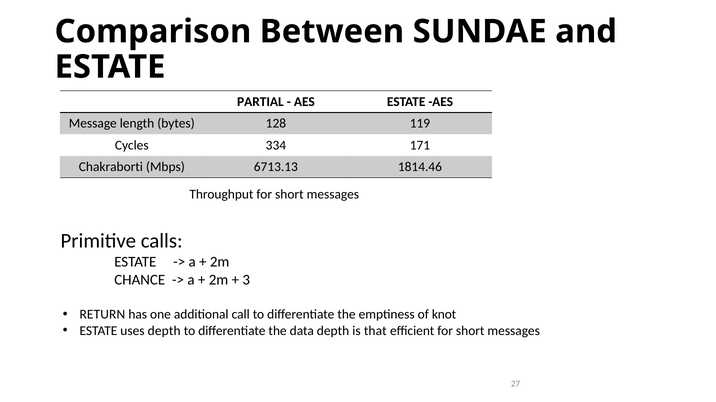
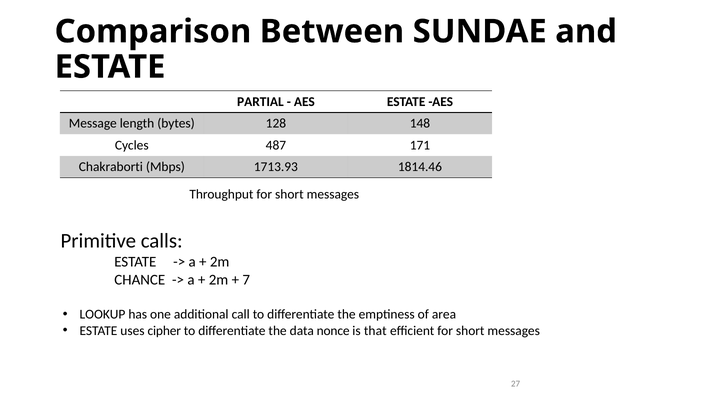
119: 119 -> 148
334: 334 -> 487
6713.13: 6713.13 -> 1713.93
3: 3 -> 7
RETURN: RETURN -> LOOKUP
knot: knot -> area
uses depth: depth -> cipher
data depth: depth -> nonce
